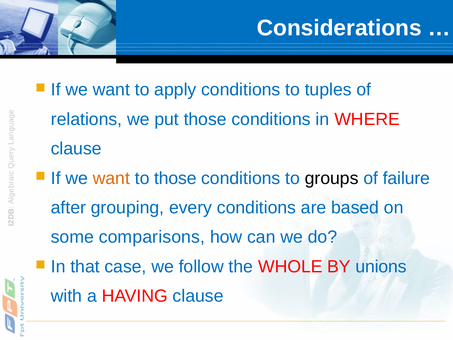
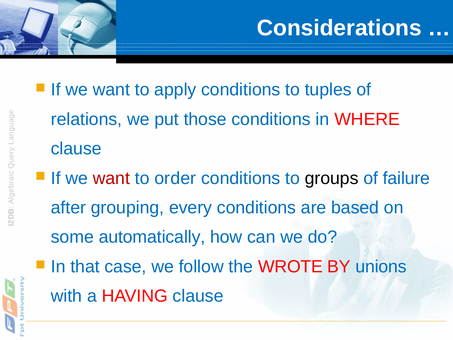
want at (111, 178) colour: orange -> red
to those: those -> order
comparisons: comparisons -> automatically
WHOLE: WHOLE -> WROTE
